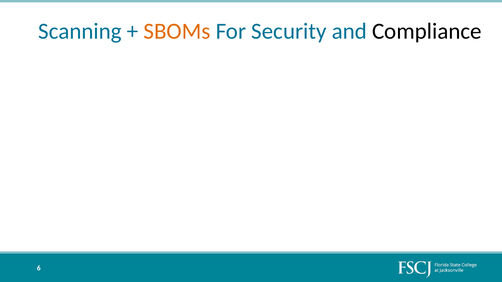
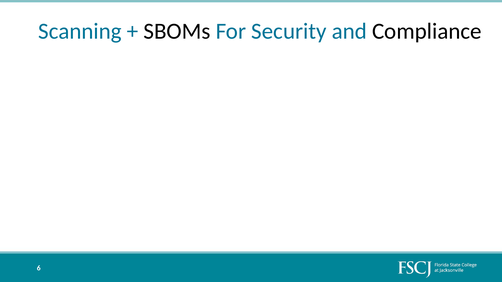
SBOMs colour: orange -> black
